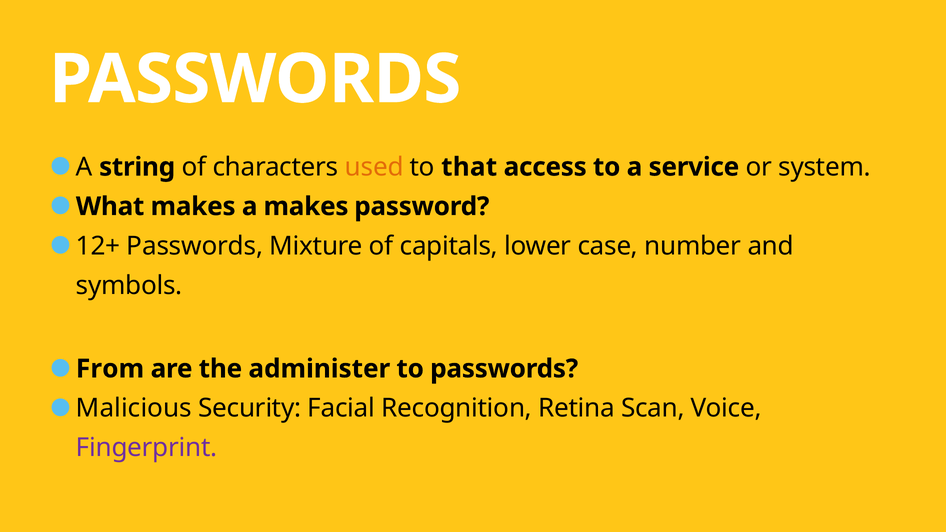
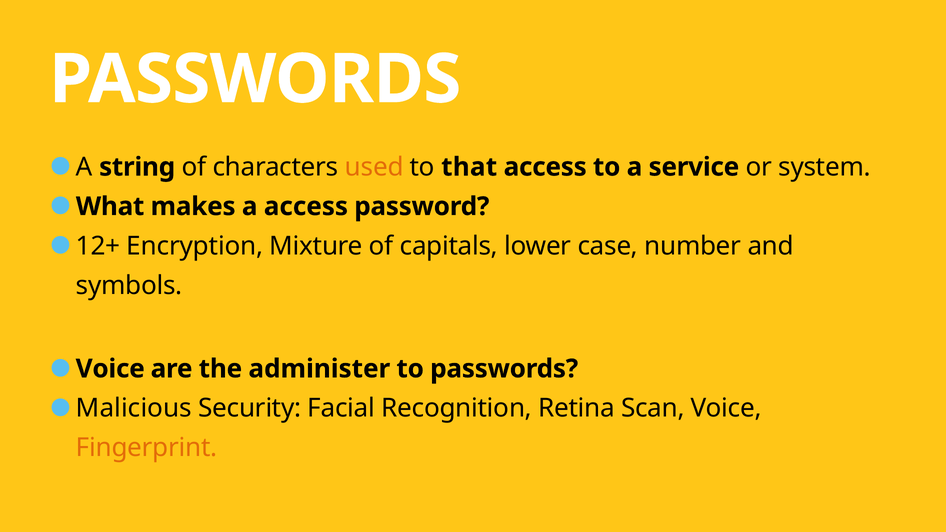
a makes: makes -> access
12+ Passwords: Passwords -> Encryption
From at (110, 369): From -> Voice
Fingerprint colour: purple -> orange
